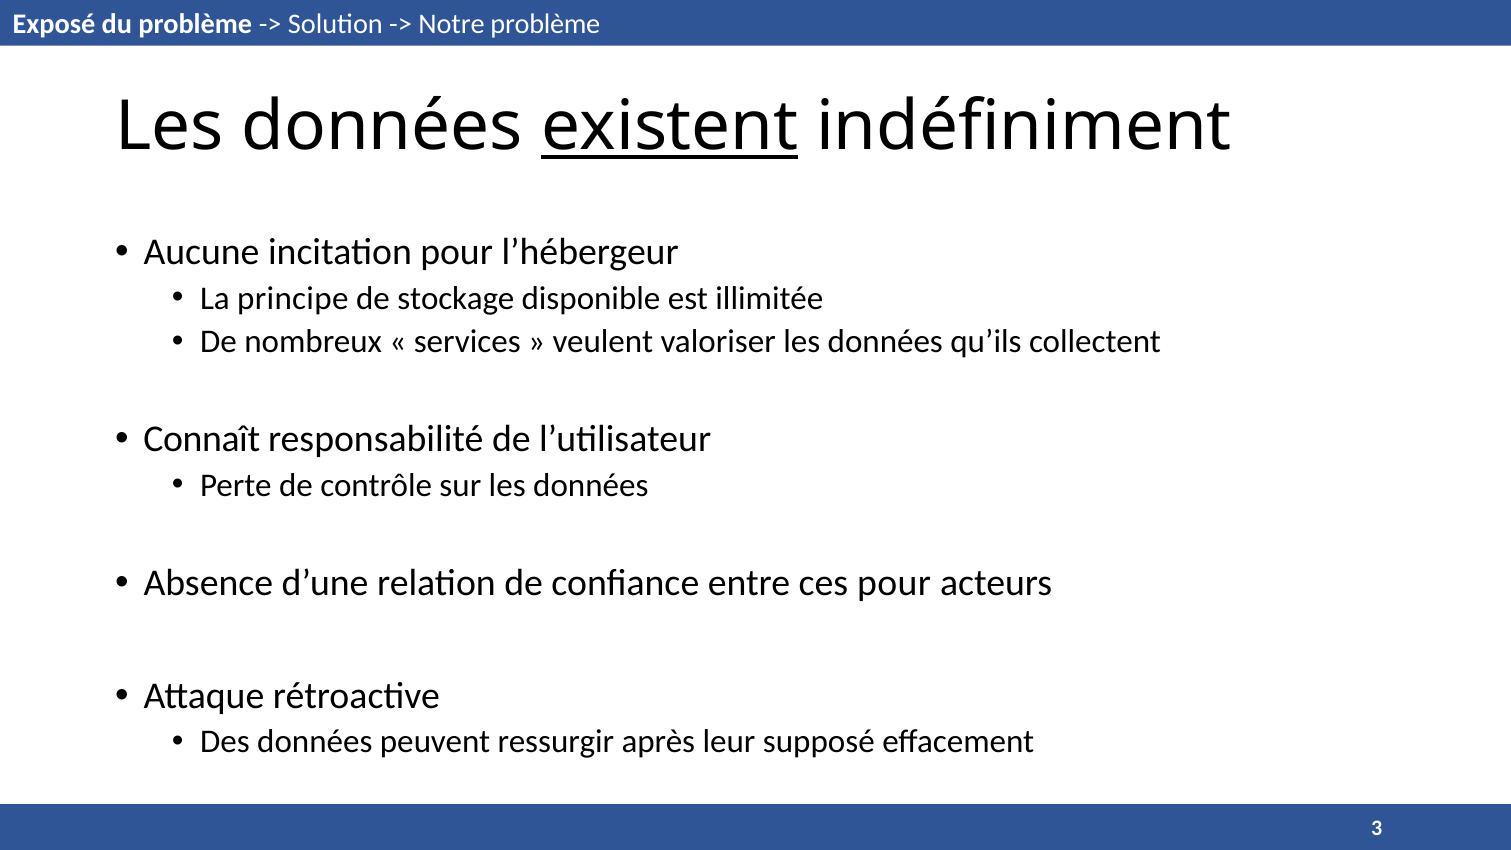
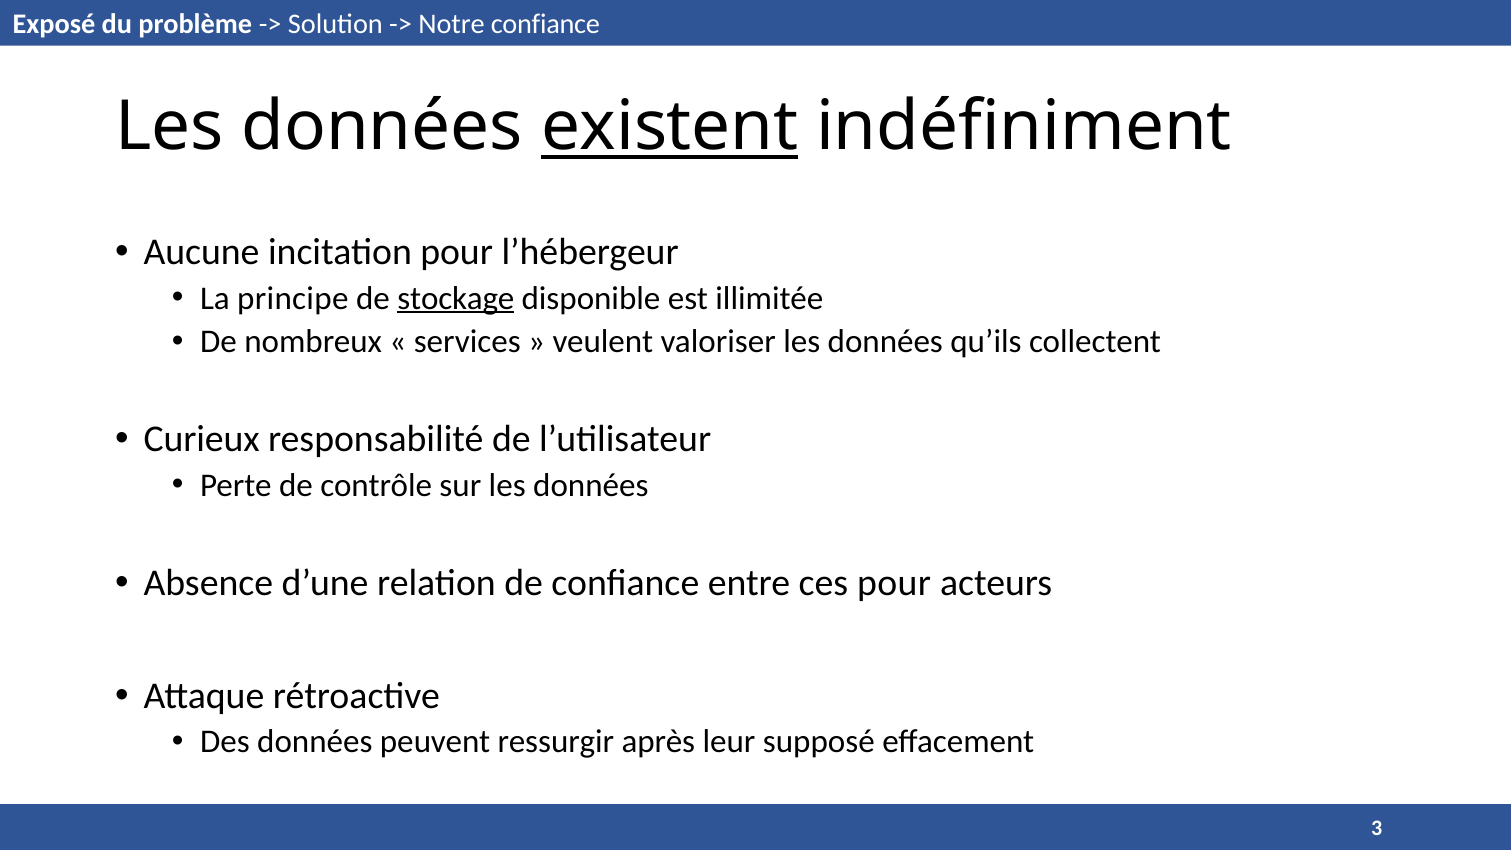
Notre problème: problème -> confiance
stockage underline: none -> present
Connaît: Connaît -> Curieux
